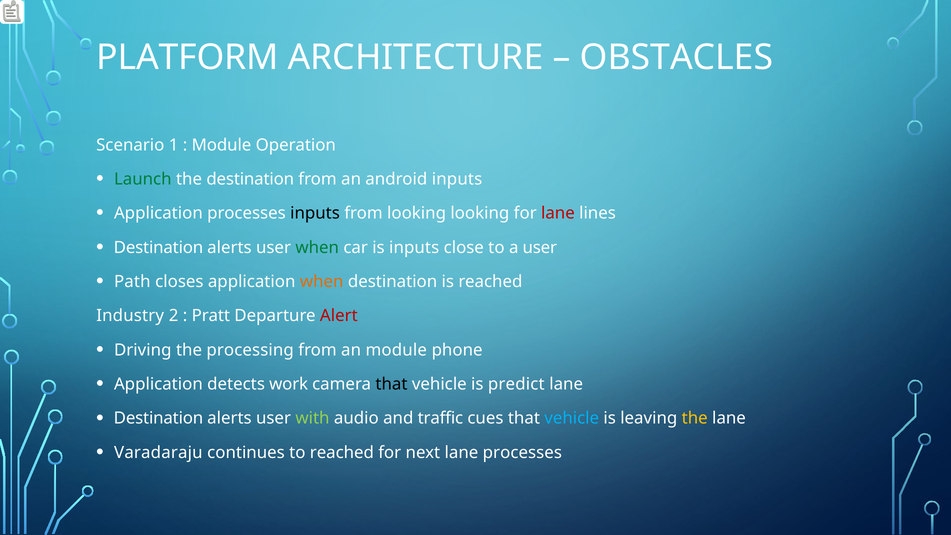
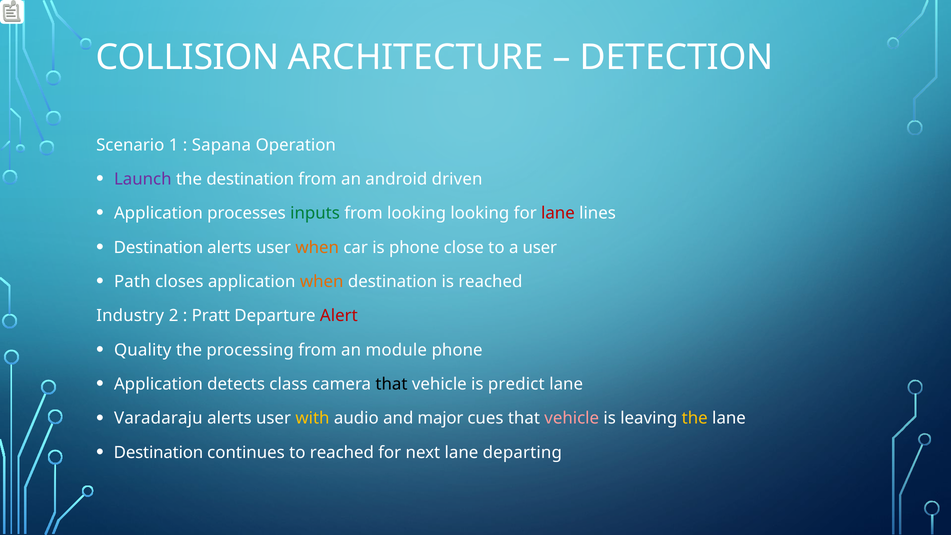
PLATFORM: PLATFORM -> COLLISION
OBSTACLES: OBSTACLES -> DETECTION
Module at (222, 145): Module -> Sapana
Launch colour: green -> purple
android inputs: inputs -> driven
inputs at (315, 213) colour: black -> green
when at (317, 247) colour: green -> orange
is inputs: inputs -> phone
Driving: Driving -> Quality
work: work -> class
Destination at (159, 418): Destination -> Varadaraju
with colour: light green -> yellow
traffic: traffic -> major
vehicle at (572, 418) colour: light blue -> pink
Varadaraju at (158, 452): Varadaraju -> Destination
lane processes: processes -> departing
